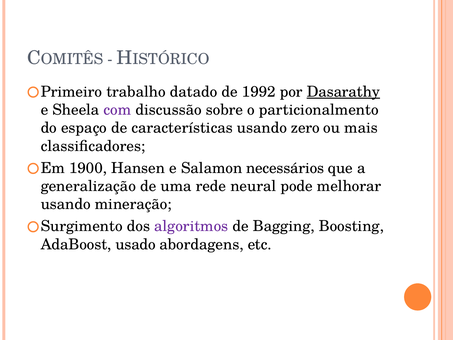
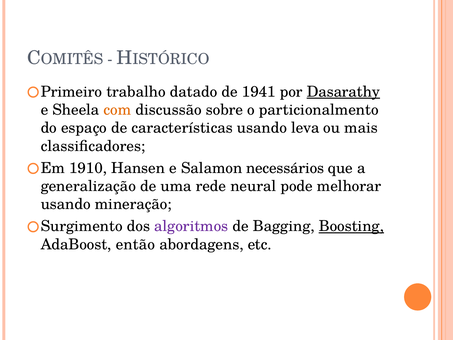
1992: 1992 -> 1941
com colour: purple -> orange
zero: zero -> leva
1900: 1900 -> 1910
Boosting underline: none -> present
usado: usado -> então
